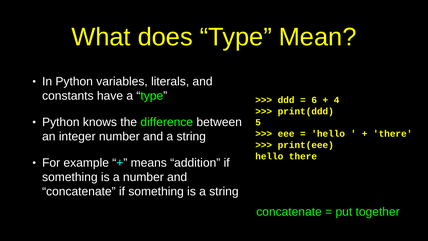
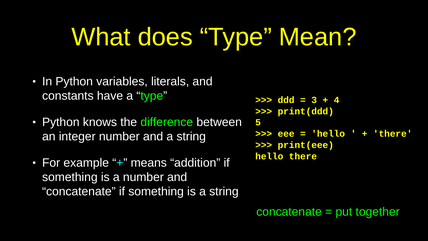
6: 6 -> 3
